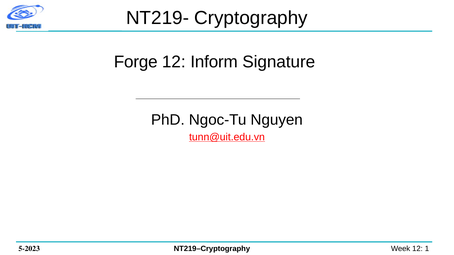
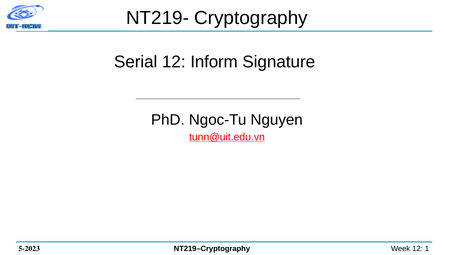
Forge: Forge -> Serial
